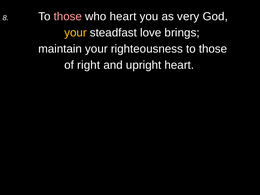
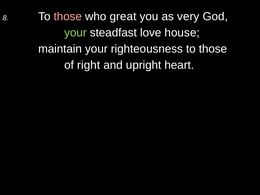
who heart: heart -> great
your at (76, 33) colour: yellow -> light green
brings: brings -> house
